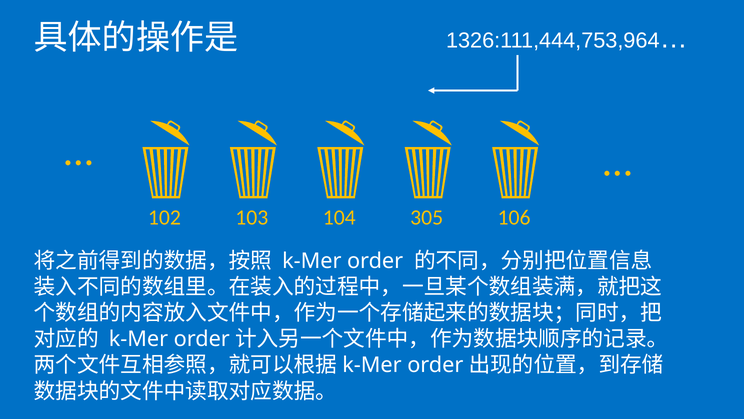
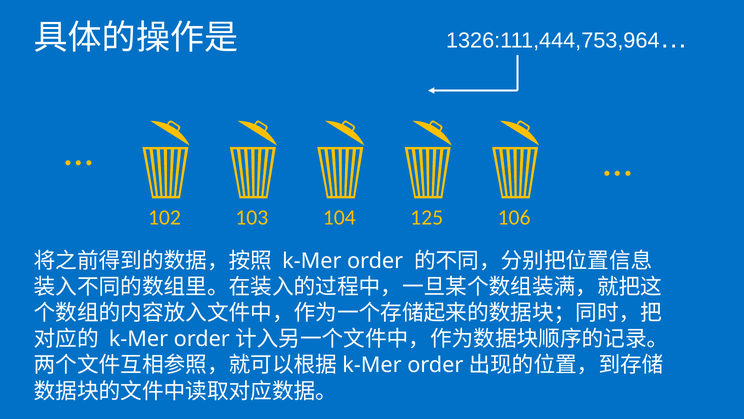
305: 305 -> 125
